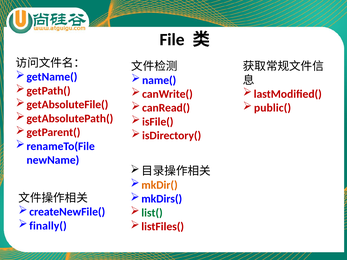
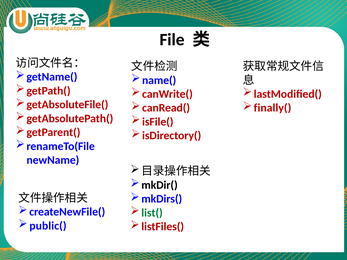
public(: public( -> finally(
mkDir( colour: orange -> black
finally(: finally( -> public(
